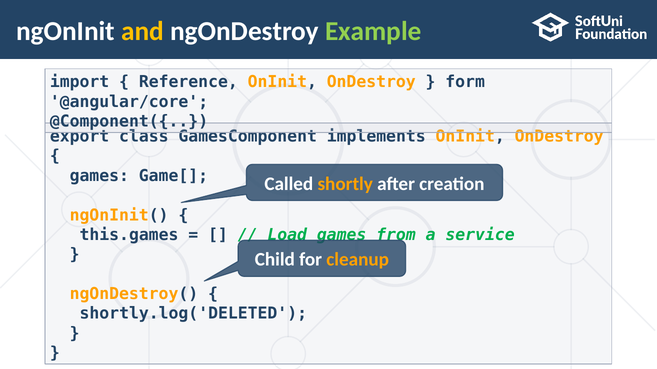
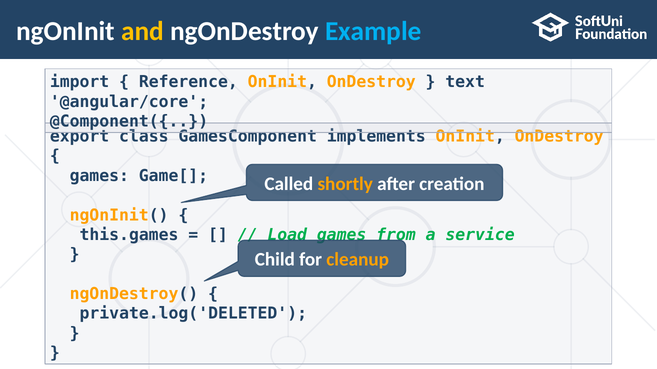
Example colour: light green -> light blue
form: form -> text
shortly.log('DELETED: shortly.log('DELETED -> private.log('DELETED
